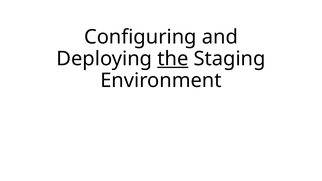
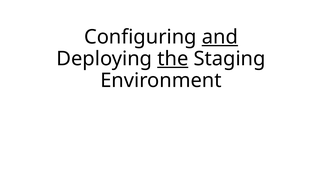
and underline: none -> present
